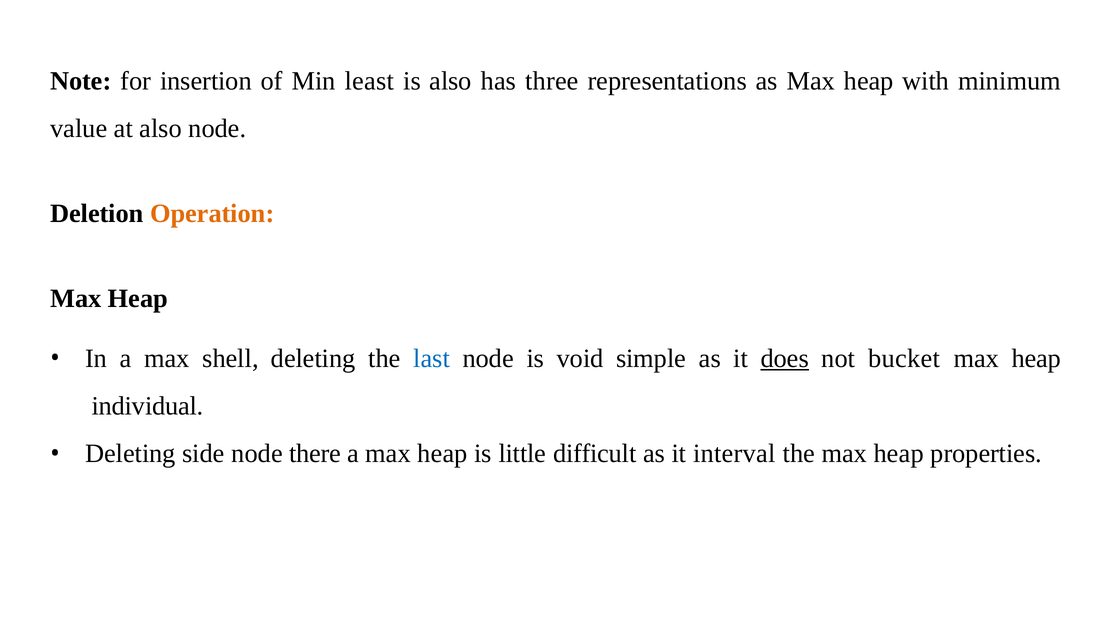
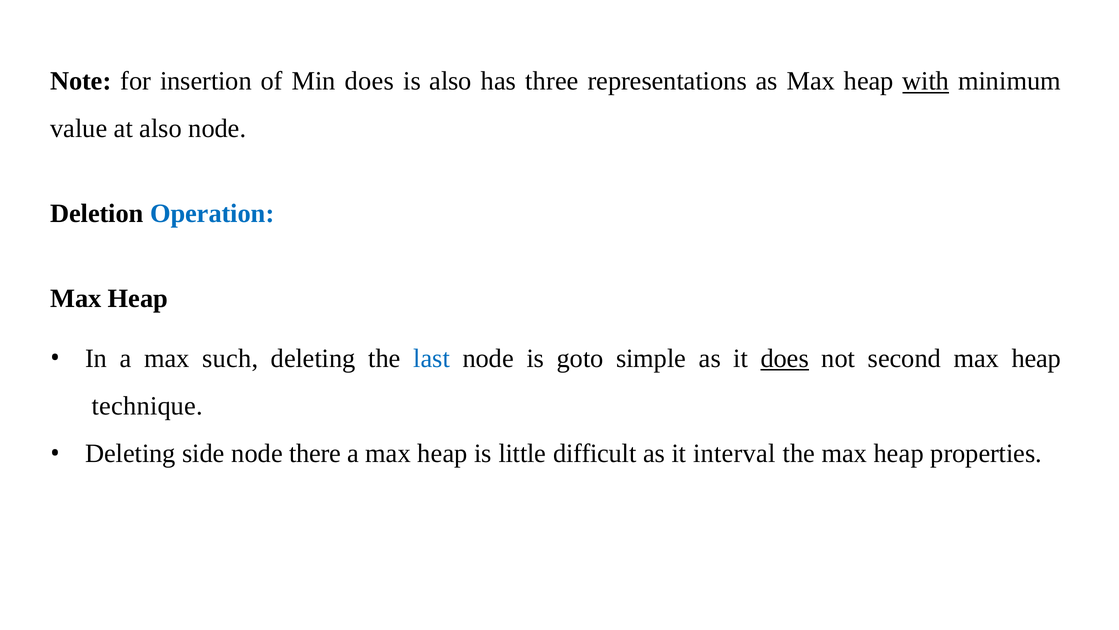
Min least: least -> does
with underline: none -> present
Operation colour: orange -> blue
shell: shell -> such
void: void -> goto
bucket: bucket -> second
individual: individual -> technique
